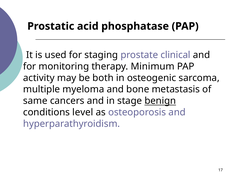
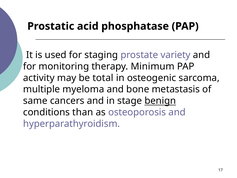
clinical: clinical -> variety
both: both -> total
level: level -> than
